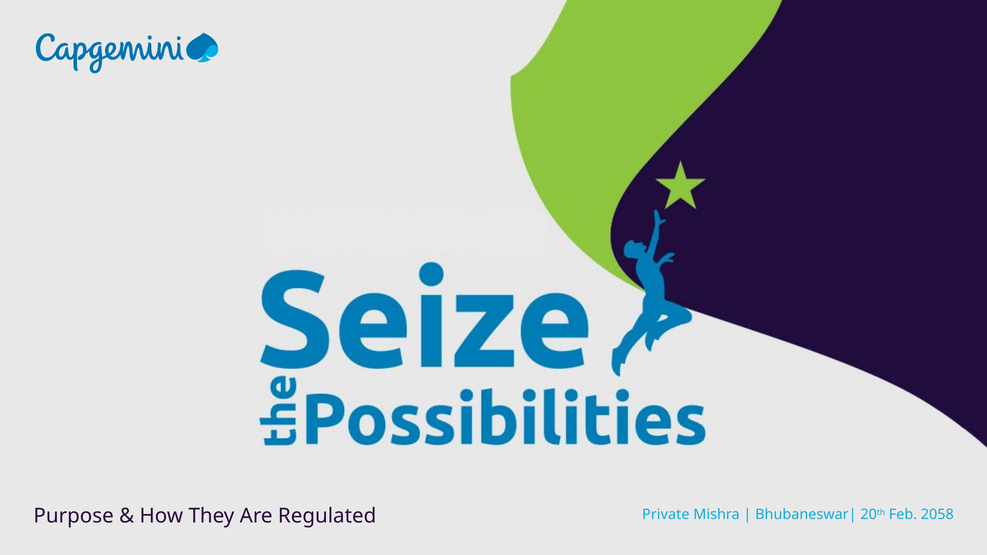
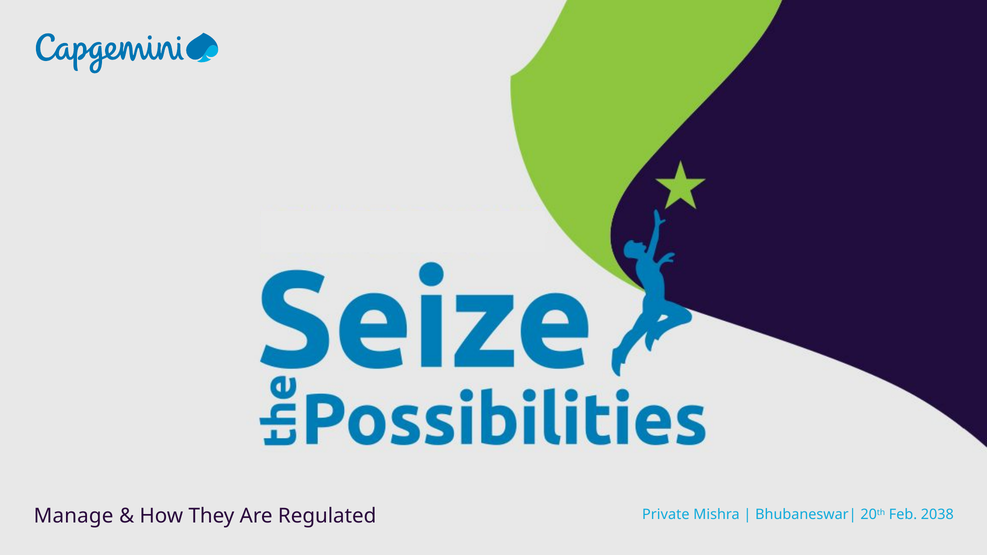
Purpose: Purpose -> Manage
2058: 2058 -> 2038
